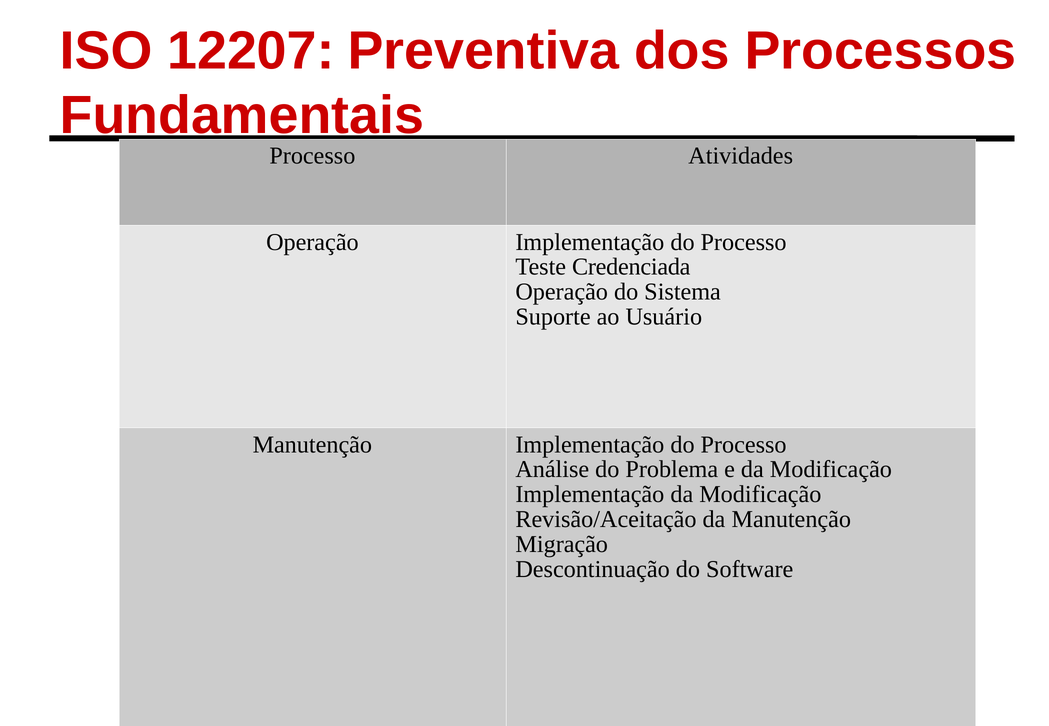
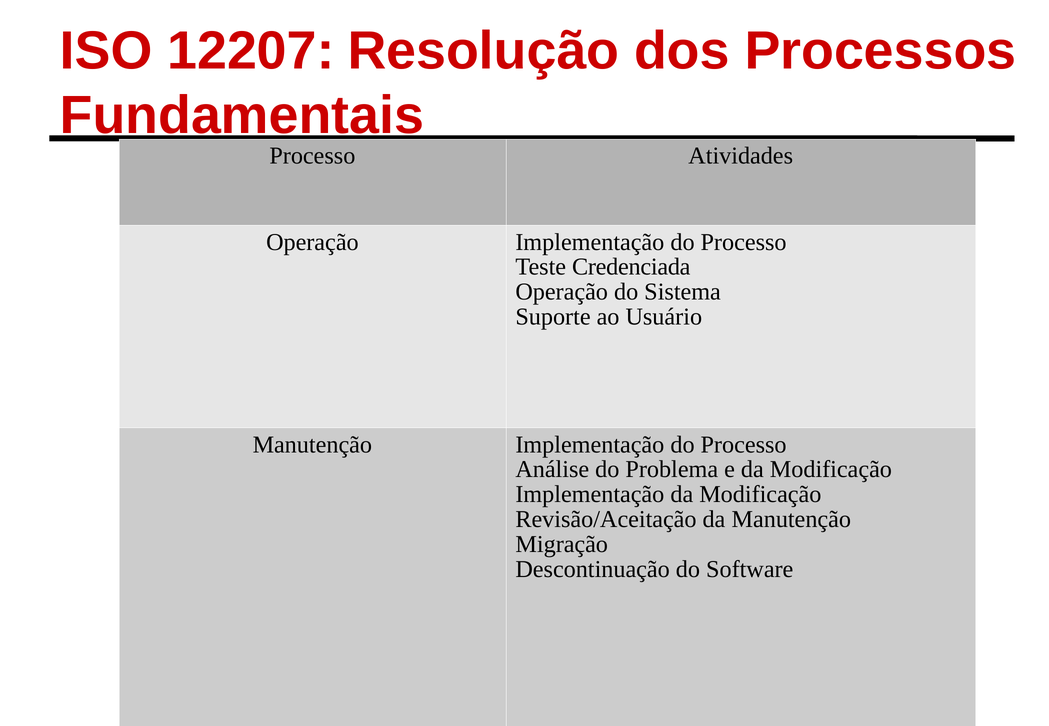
Preventiva: Preventiva -> Resolução
